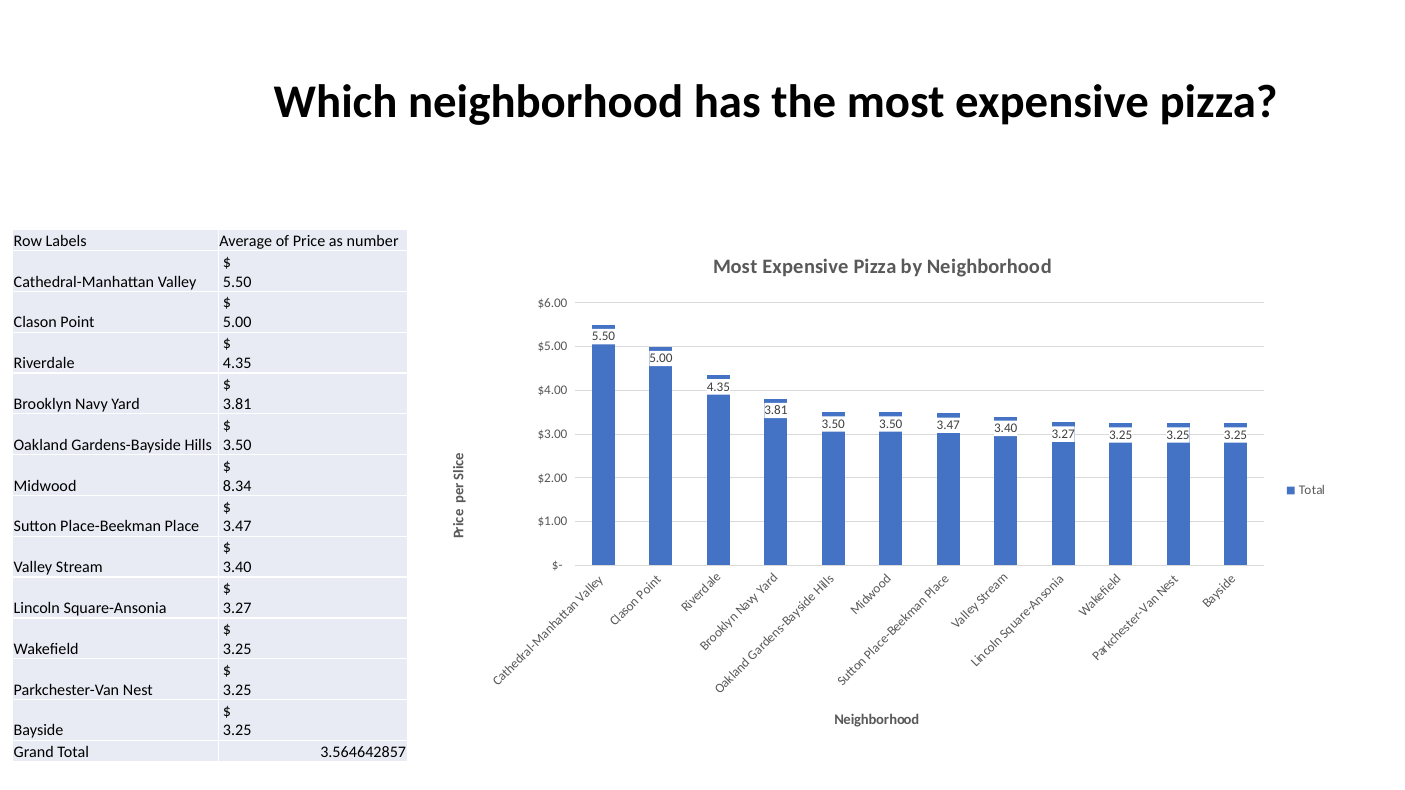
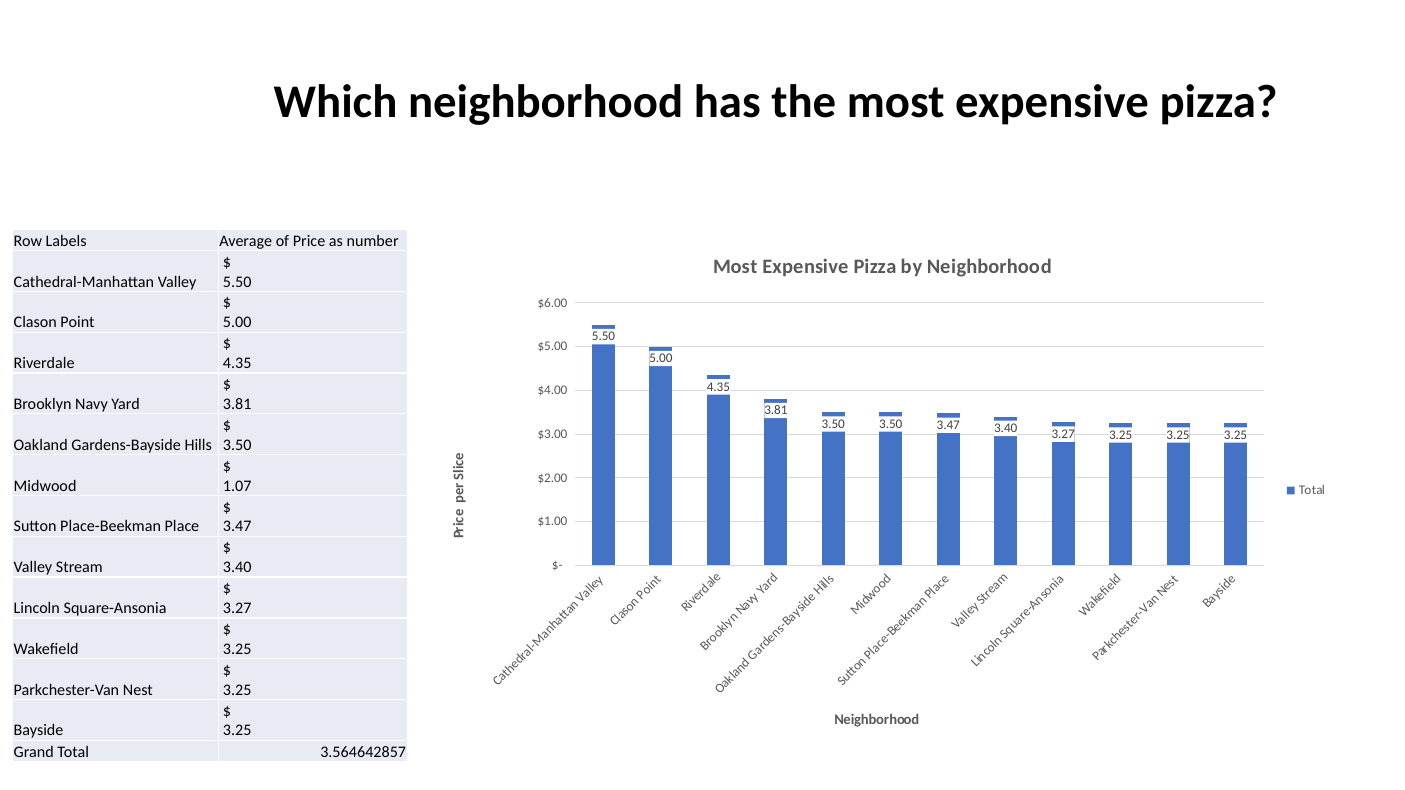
8.34: 8.34 -> 1.07
